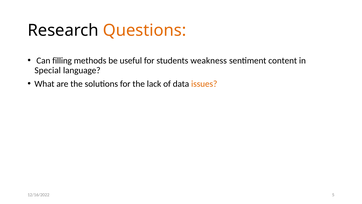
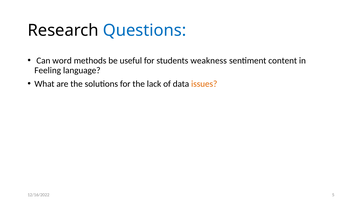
Questions colour: orange -> blue
filling: filling -> word
Special: Special -> Feeling
